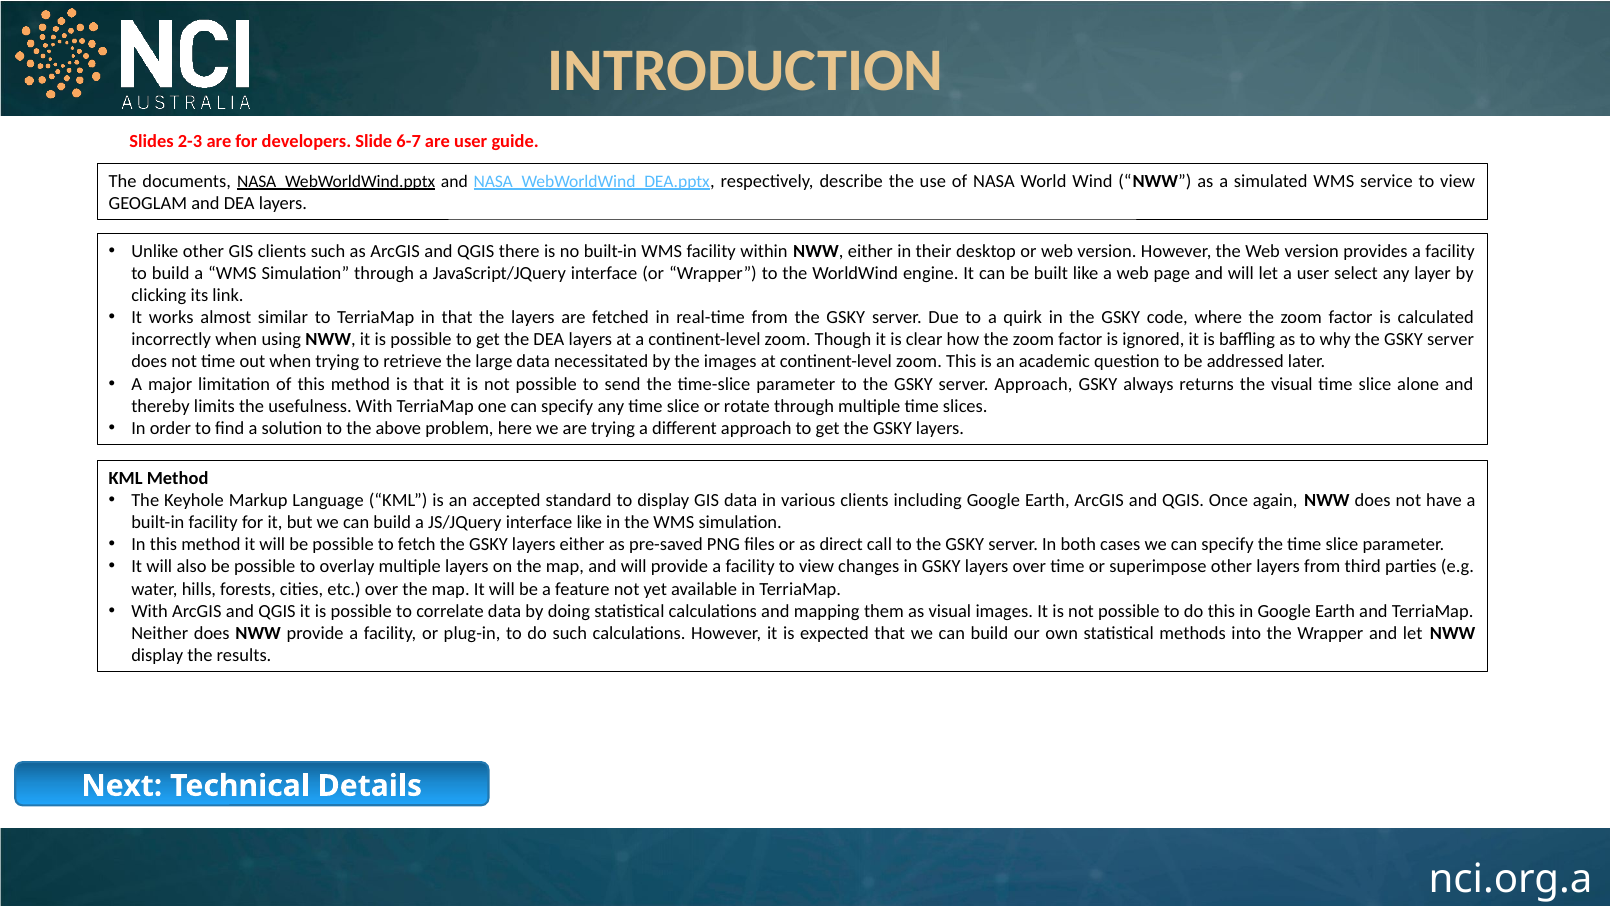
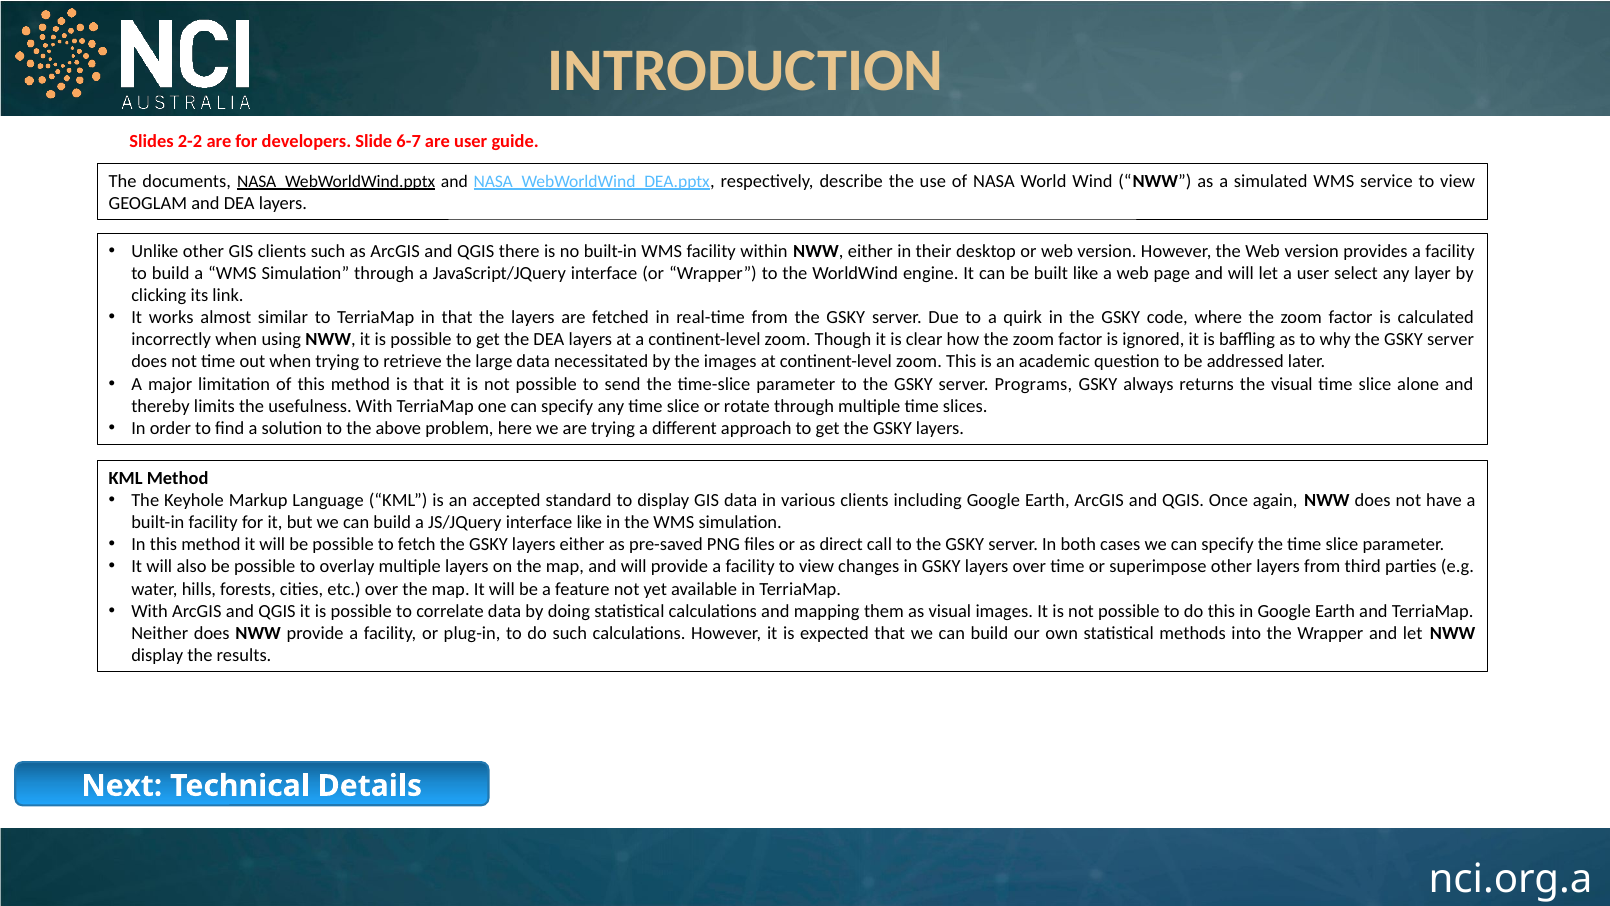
2-3: 2-3 -> 2-2
server Approach: Approach -> Programs
